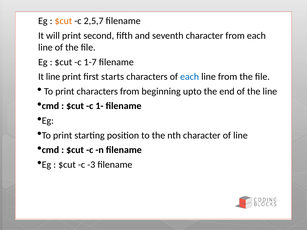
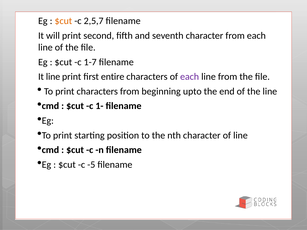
starts: starts -> entire
each at (190, 77) colour: blue -> purple
-3: -3 -> -5
